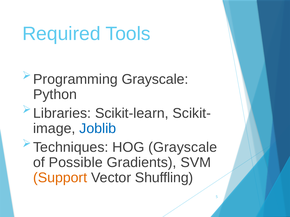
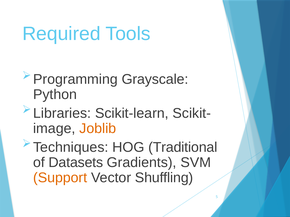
Joblib colour: blue -> orange
HOG Grayscale: Grayscale -> Traditional
Possible: Possible -> Datasets
